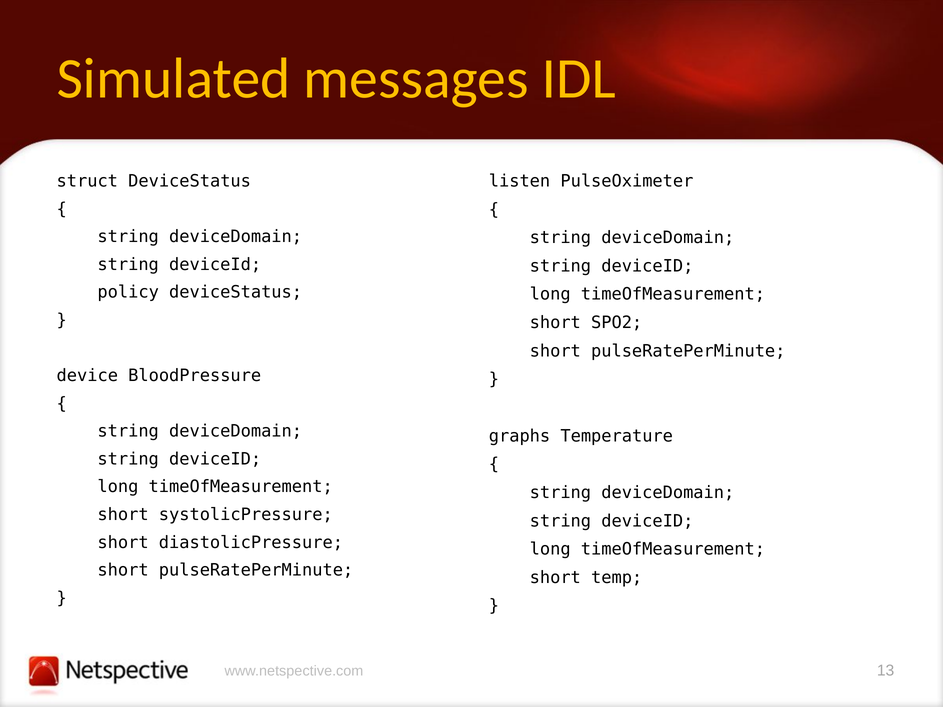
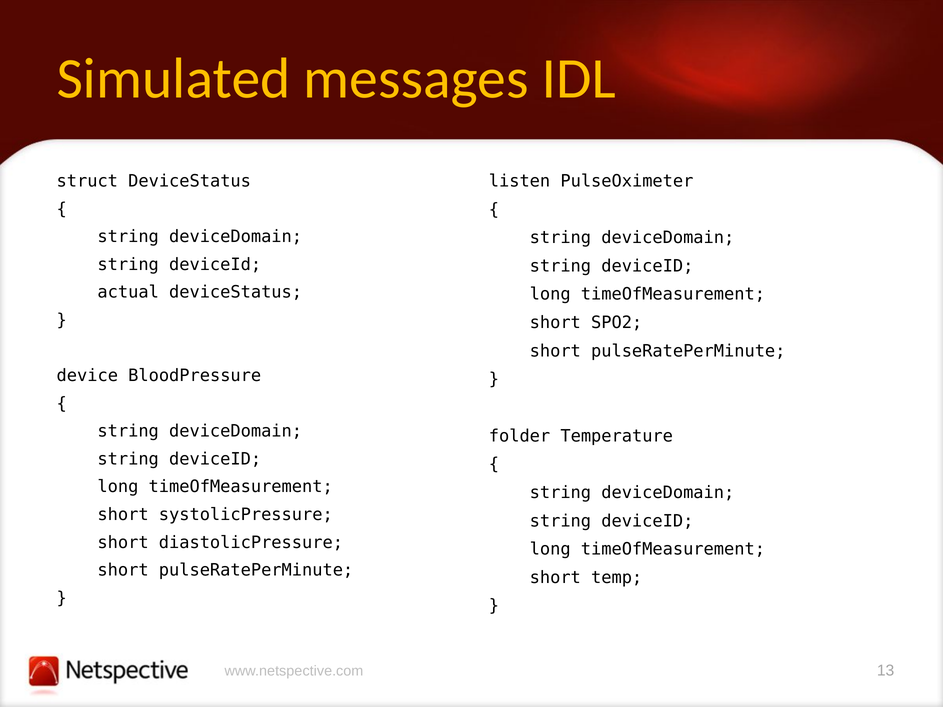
policy: policy -> actual
graphs: graphs -> folder
